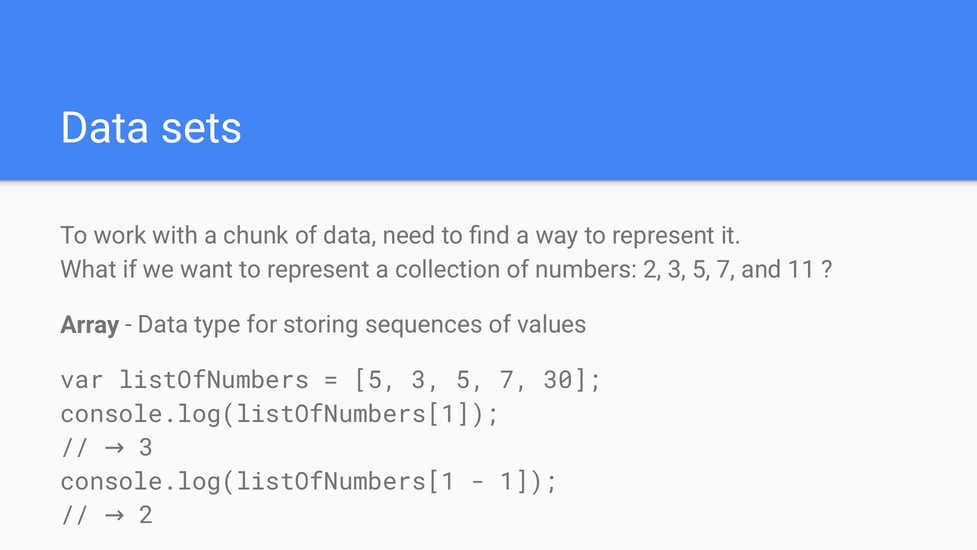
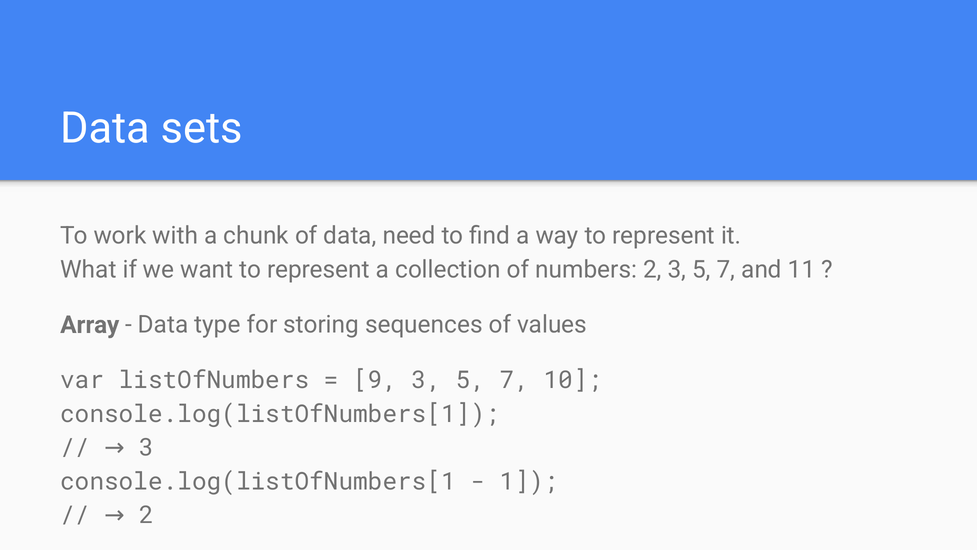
5 at (375, 380): 5 -> 9
30: 30 -> 10
